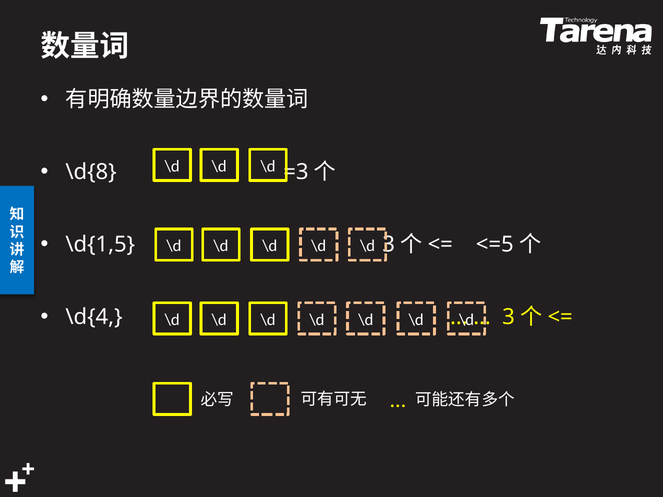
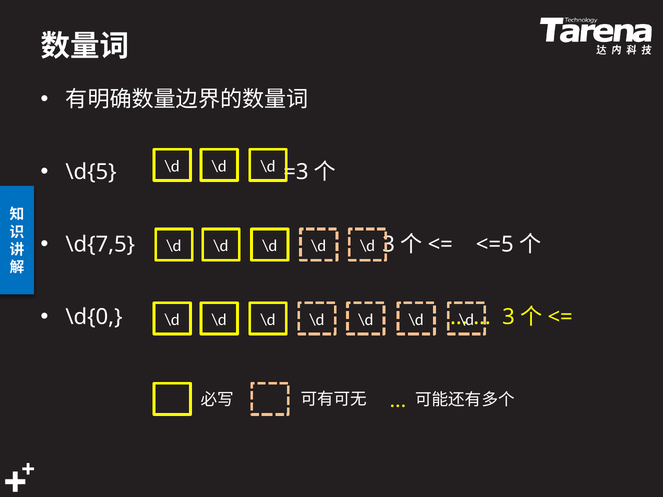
\d{8: \d{8 -> \d{5
\d{1,5: \d{1,5 -> \d{7,5
\d{4: \d{4 -> \d{0
